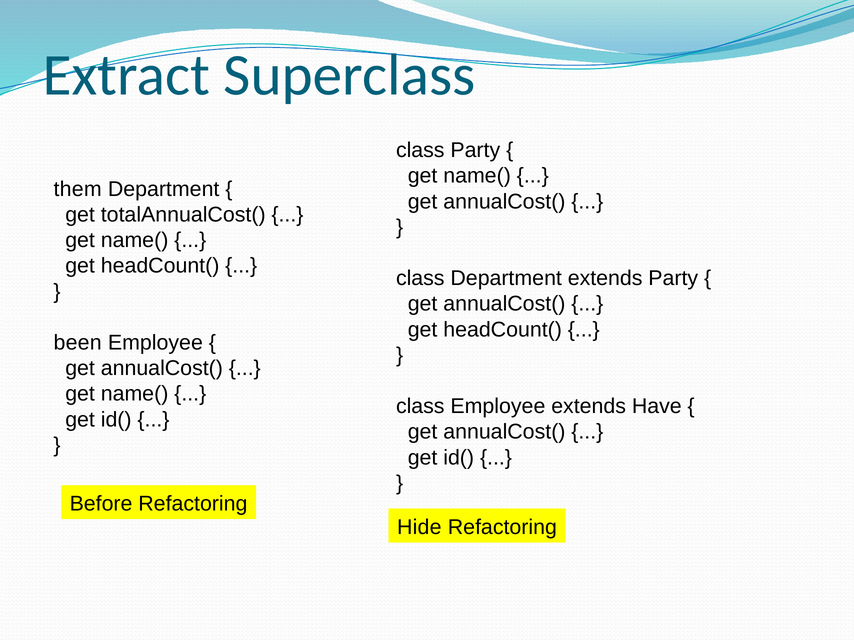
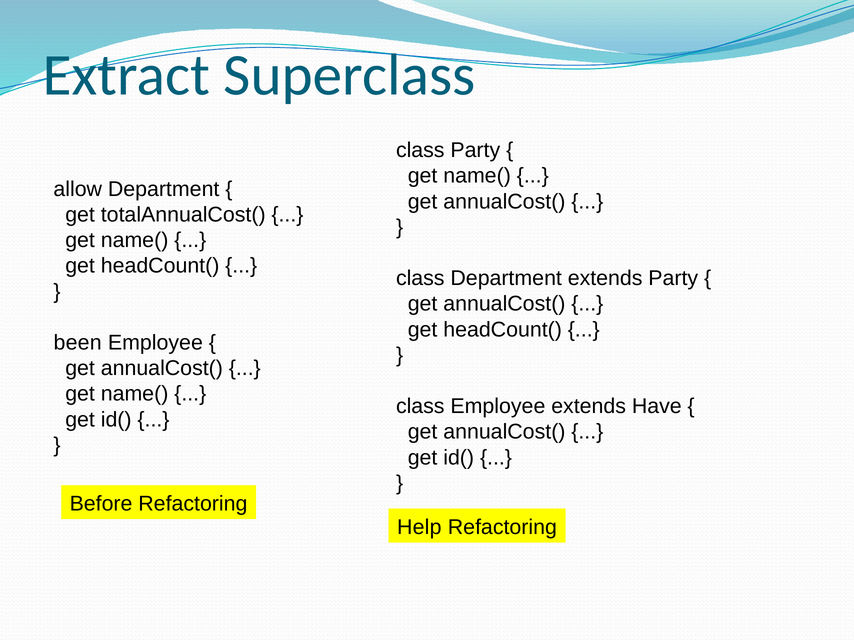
them: them -> allow
Hide: Hide -> Help
